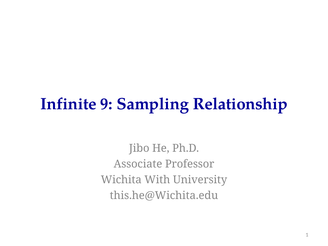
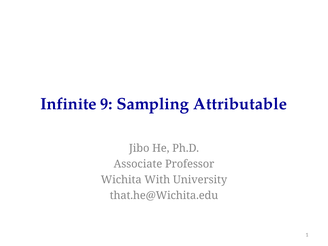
Relationship: Relationship -> Attributable
this.he@Wichita.edu: this.he@Wichita.edu -> that.he@Wichita.edu
